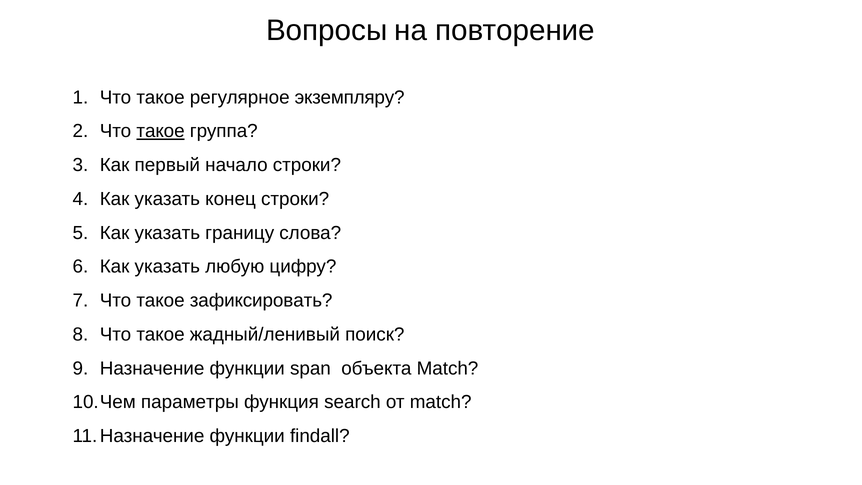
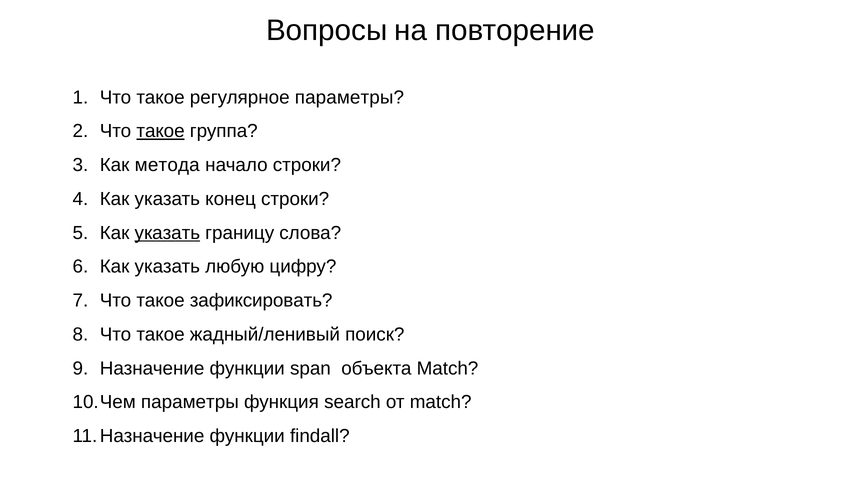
регулярное экземпляру: экземпляру -> параметры
первый: первый -> метода
указать at (167, 233) underline: none -> present
